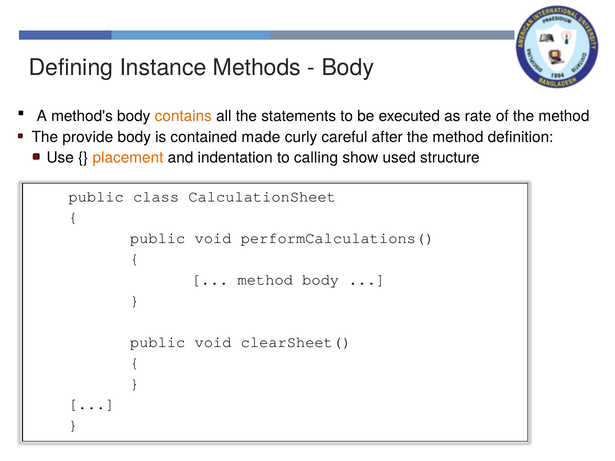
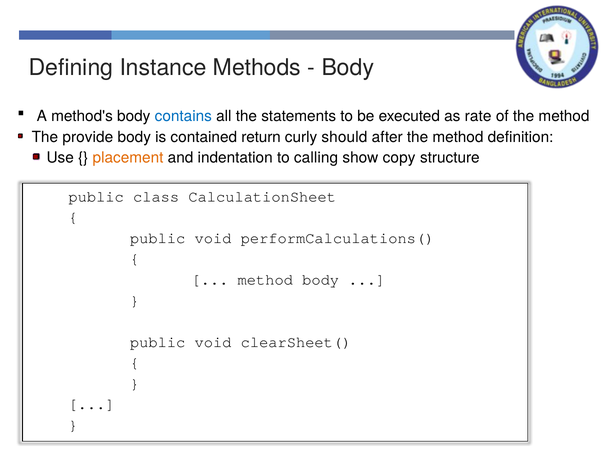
contains colour: orange -> blue
made: made -> return
careful: careful -> should
used: used -> copy
